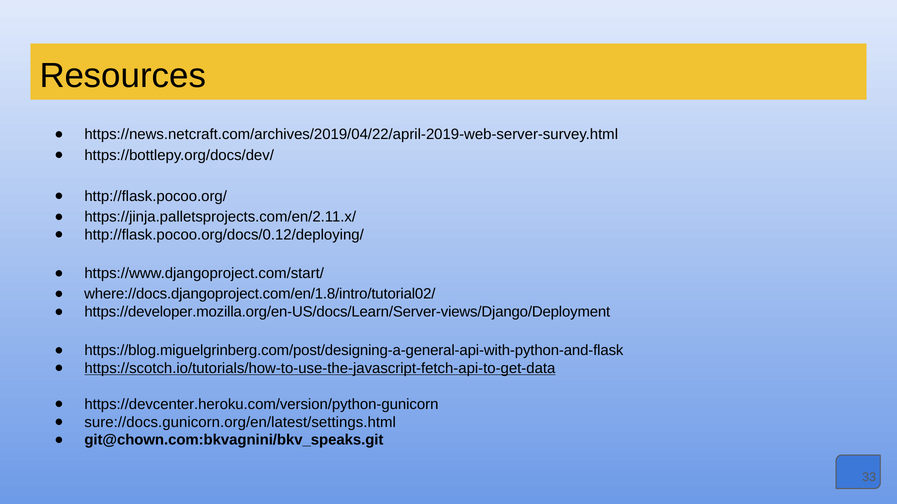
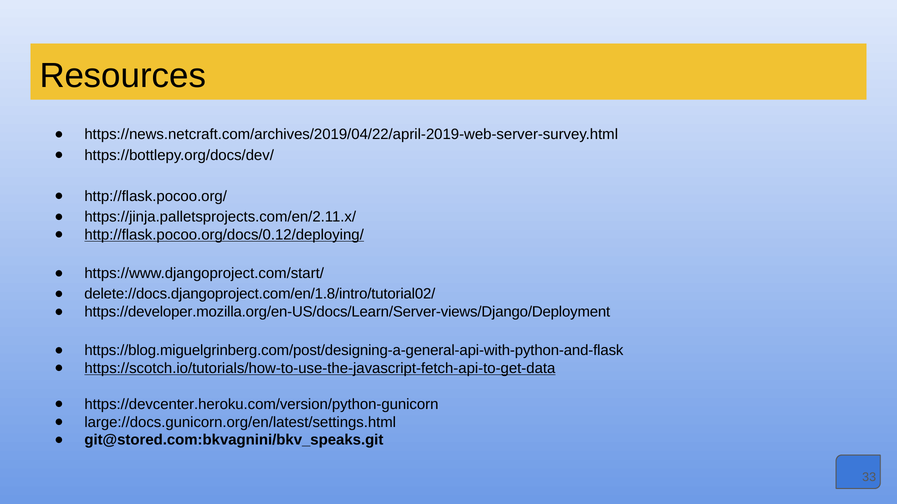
http://flask.pocoo.org/docs/0.12/deploying/ underline: none -> present
where://docs.djangoproject.com/en/1.8/intro/tutorial02/: where://docs.djangoproject.com/en/1.8/intro/tutorial02/ -> delete://docs.djangoproject.com/en/1.8/intro/tutorial02/
sure://docs.gunicorn.org/en/latest/settings.html: sure://docs.gunicorn.org/en/latest/settings.html -> large://docs.gunicorn.org/en/latest/settings.html
git@chown.com:bkvagnini/bkv_speaks.git: git@chown.com:bkvagnini/bkv_speaks.git -> git@stored.com:bkvagnini/bkv_speaks.git
